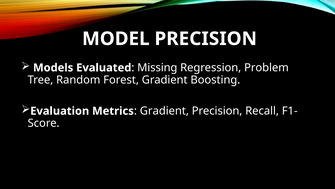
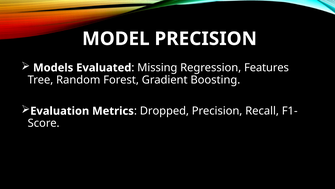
Problem: Problem -> Features
Gradient at (164, 111): Gradient -> Dropped
